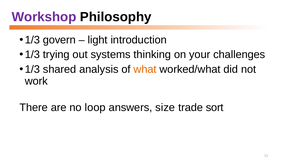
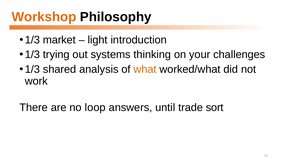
Workshop colour: purple -> orange
govern: govern -> market
size: size -> until
